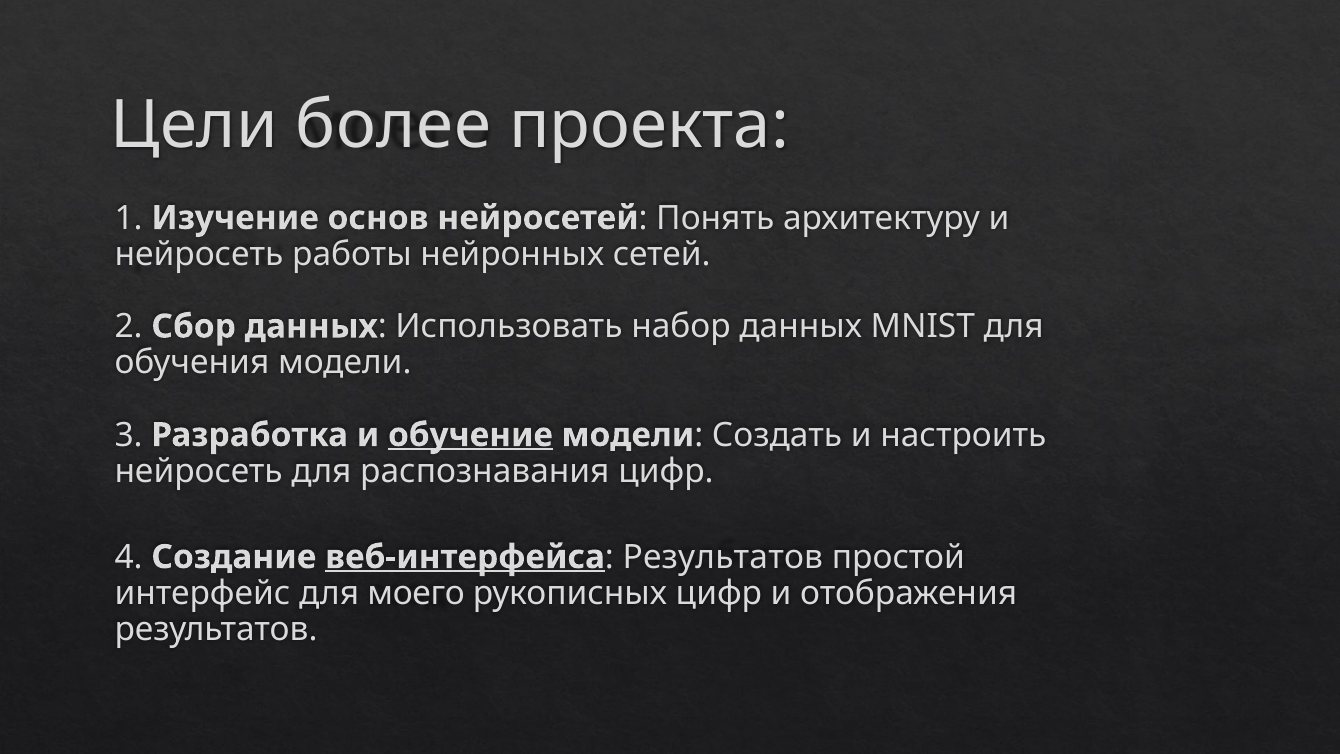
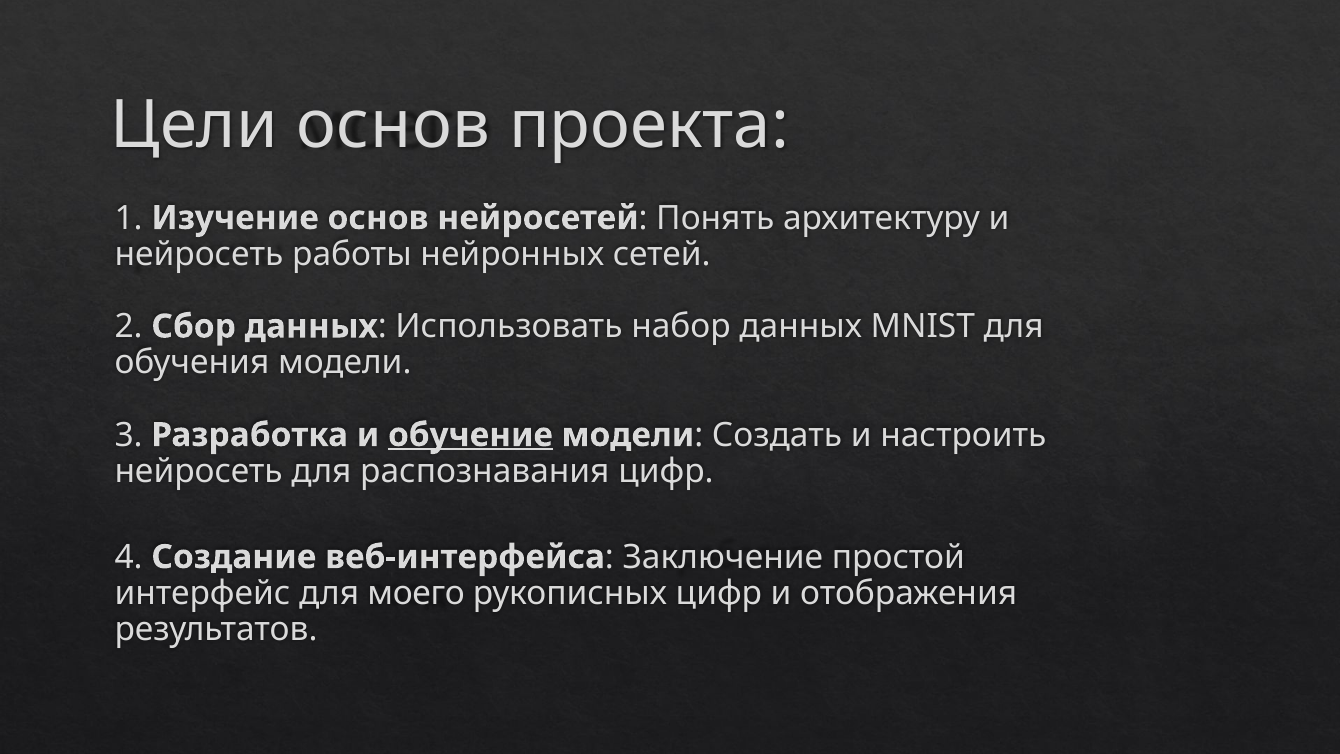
Цели более: более -> основ
веб-интерфейса underline: present -> none
Результатов at (723, 557): Результатов -> Заключение
